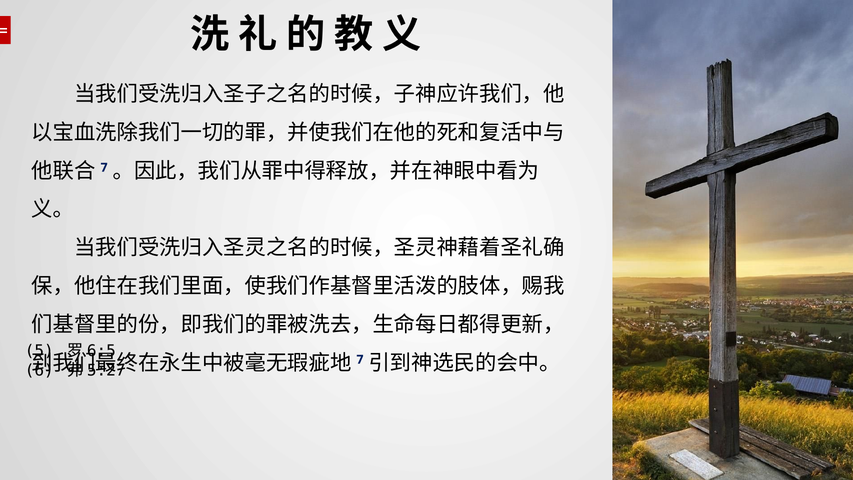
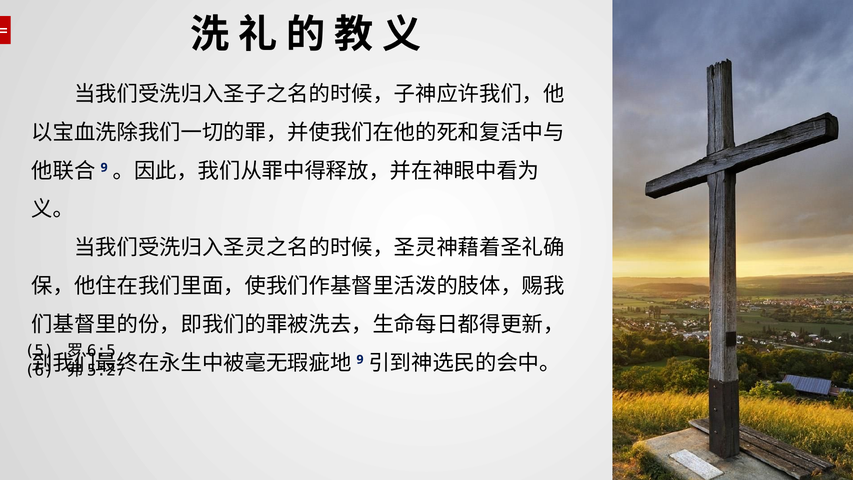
7 at (104, 168): 7 -> 9
7 at (360, 359): 7 -> 9
